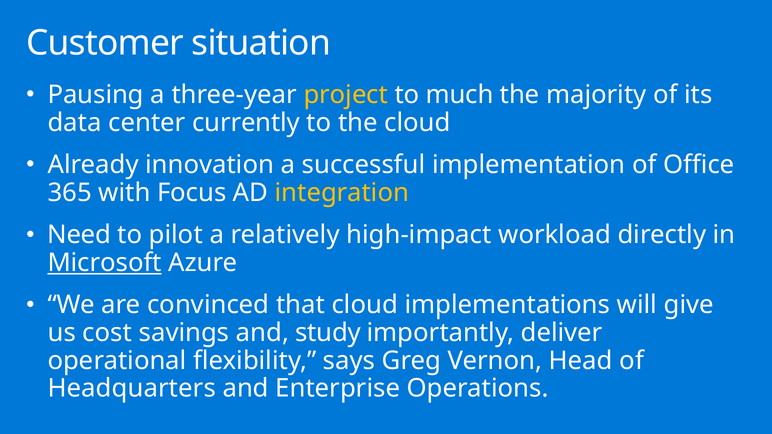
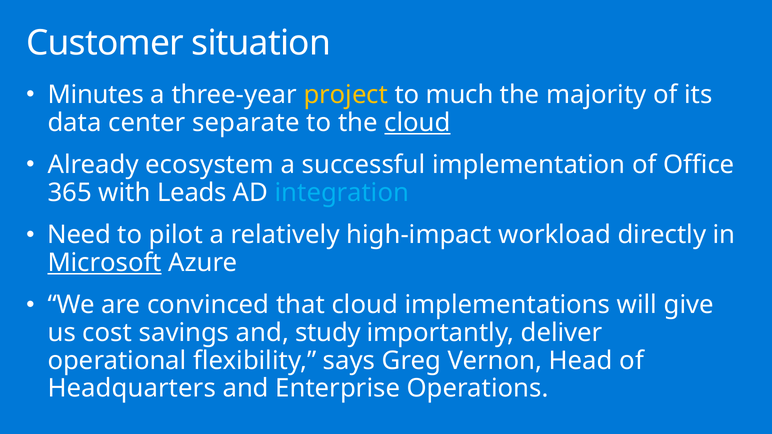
Pausing: Pausing -> Minutes
currently: currently -> separate
cloud at (418, 123) underline: none -> present
innovation: innovation -> ecosystem
Focus: Focus -> Leads
integration colour: yellow -> light blue
